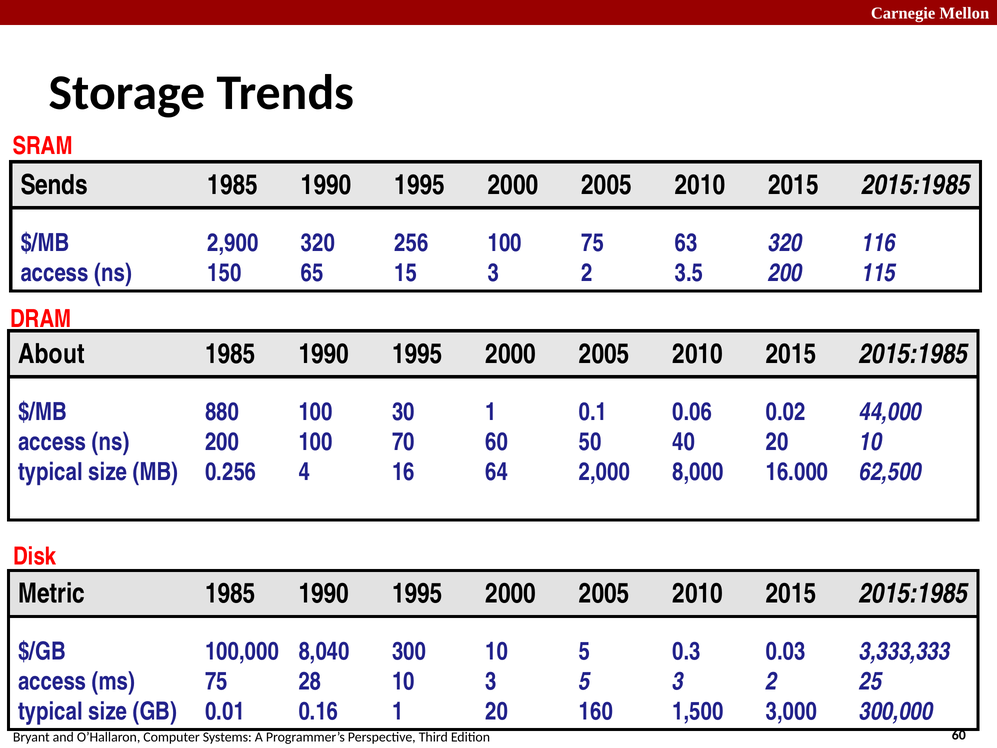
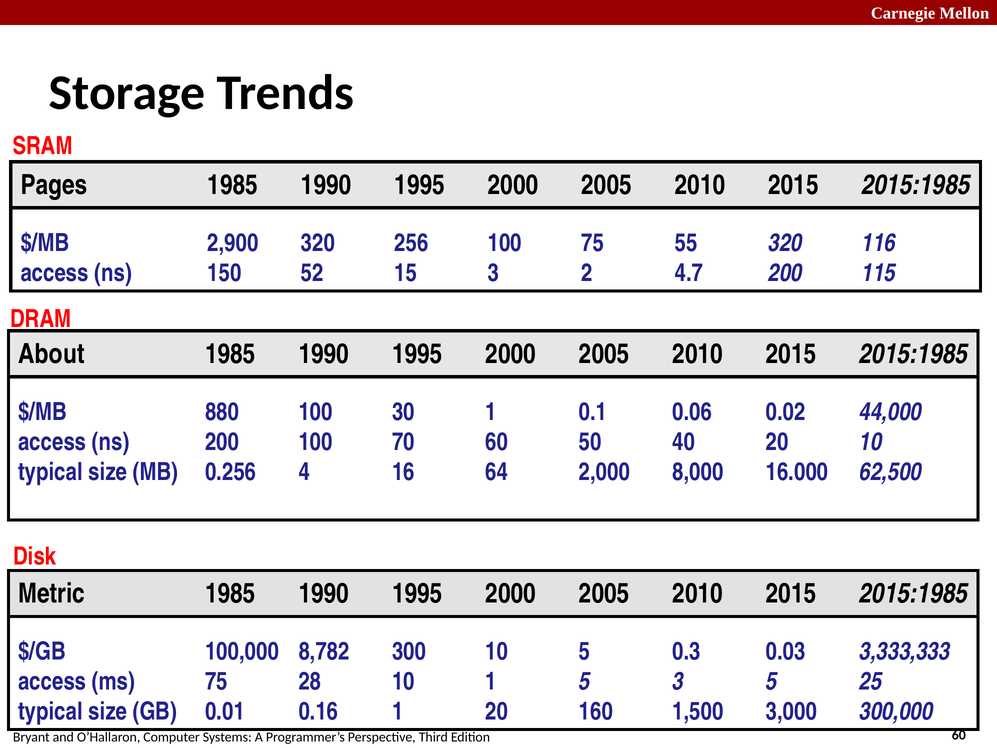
Sends: Sends -> Pages
63: 63 -> 55
65: 65 -> 52
3.5: 3.5 -> 4.7
8,040: 8,040 -> 8,782
10 3: 3 -> 1
5 3 2: 2 -> 5
